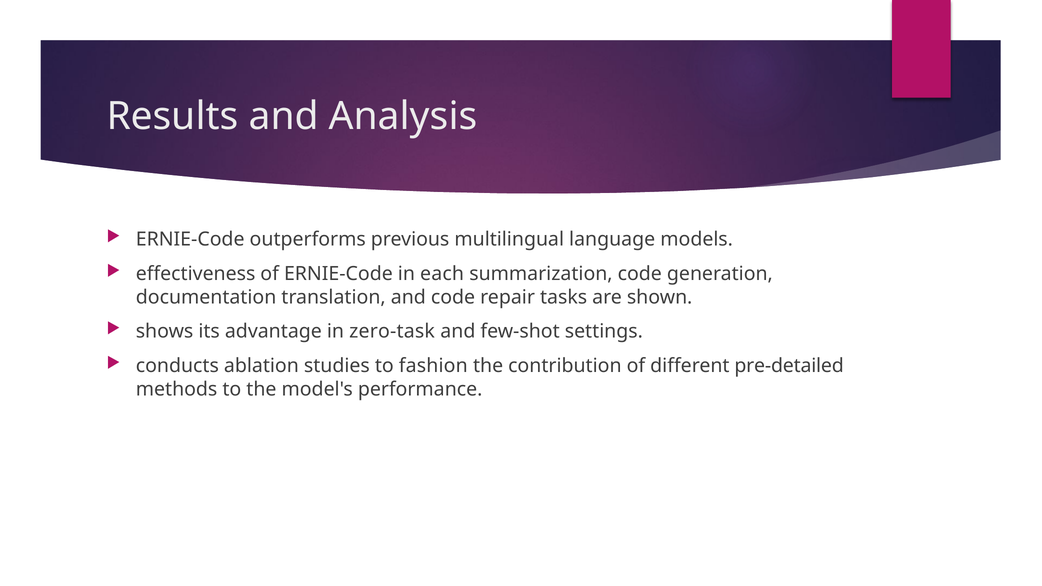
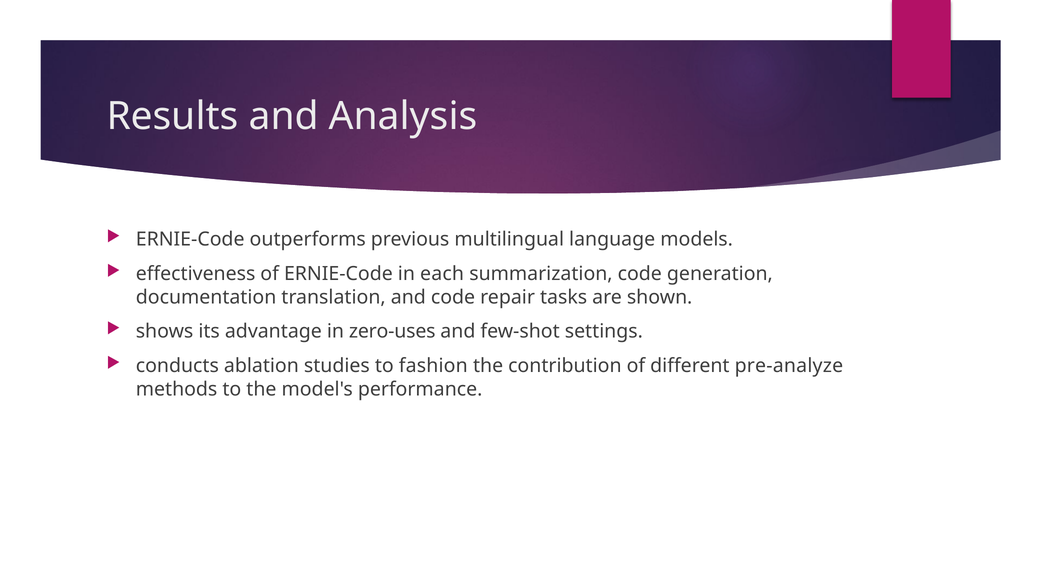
zero-task: zero-task -> zero-uses
pre-detailed: pre-detailed -> pre-analyze
